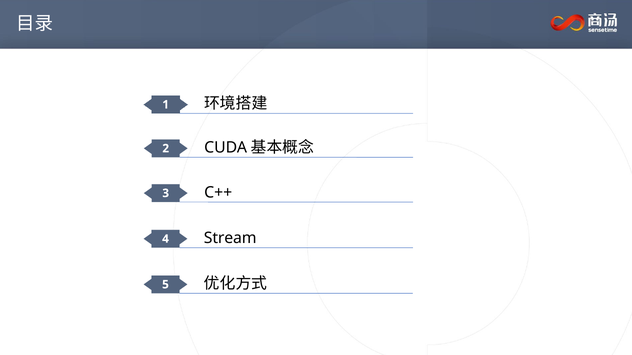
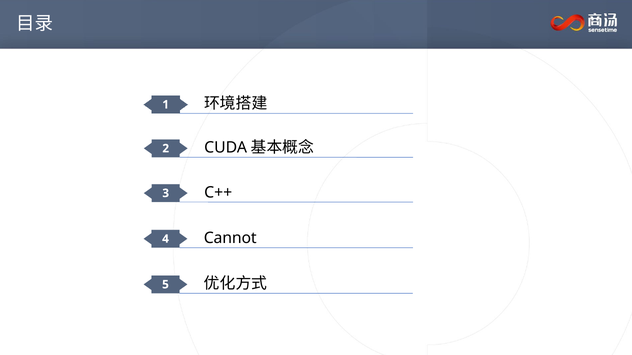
Stream: Stream -> Cannot
